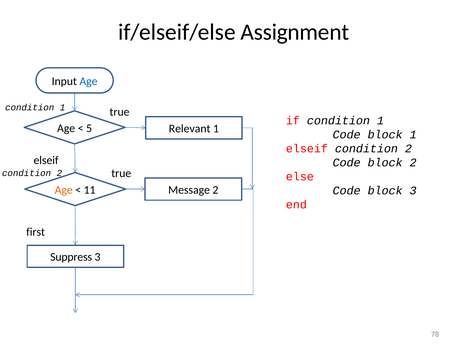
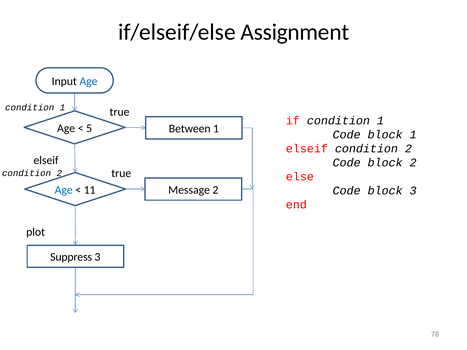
Relevant: Relevant -> Between
Age at (64, 190) colour: orange -> blue
first: first -> plot
